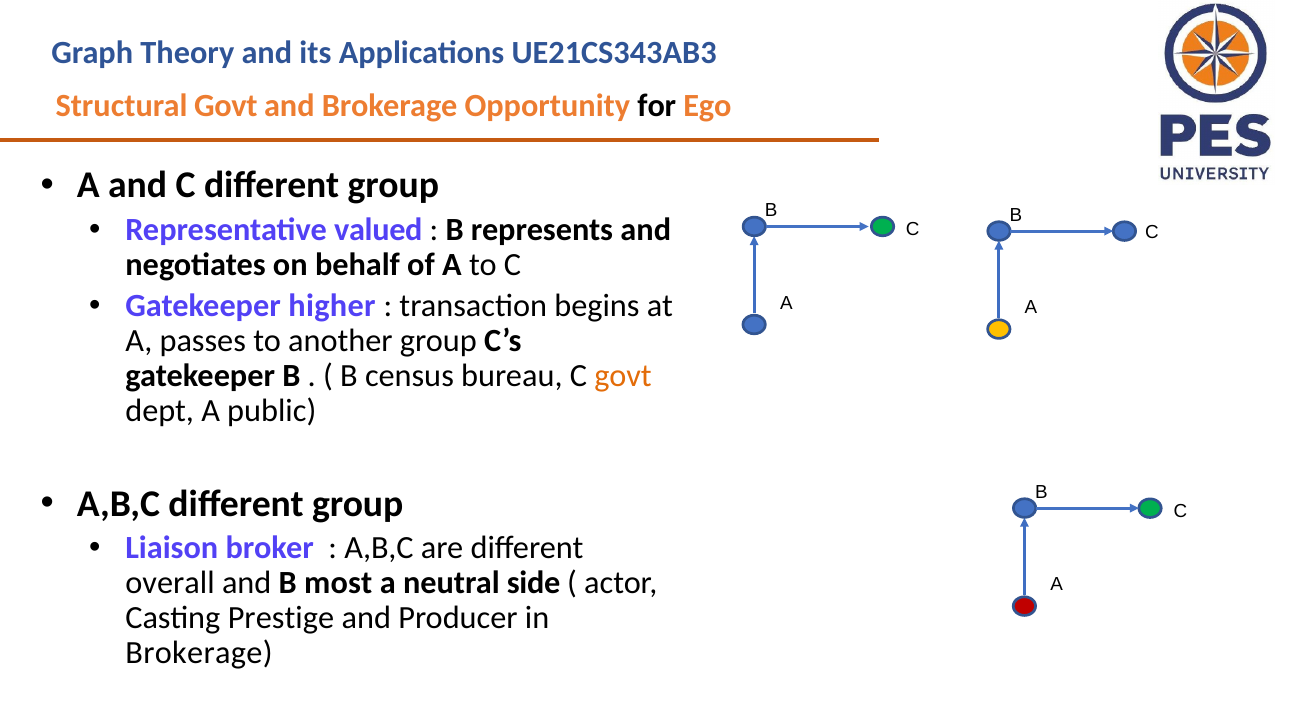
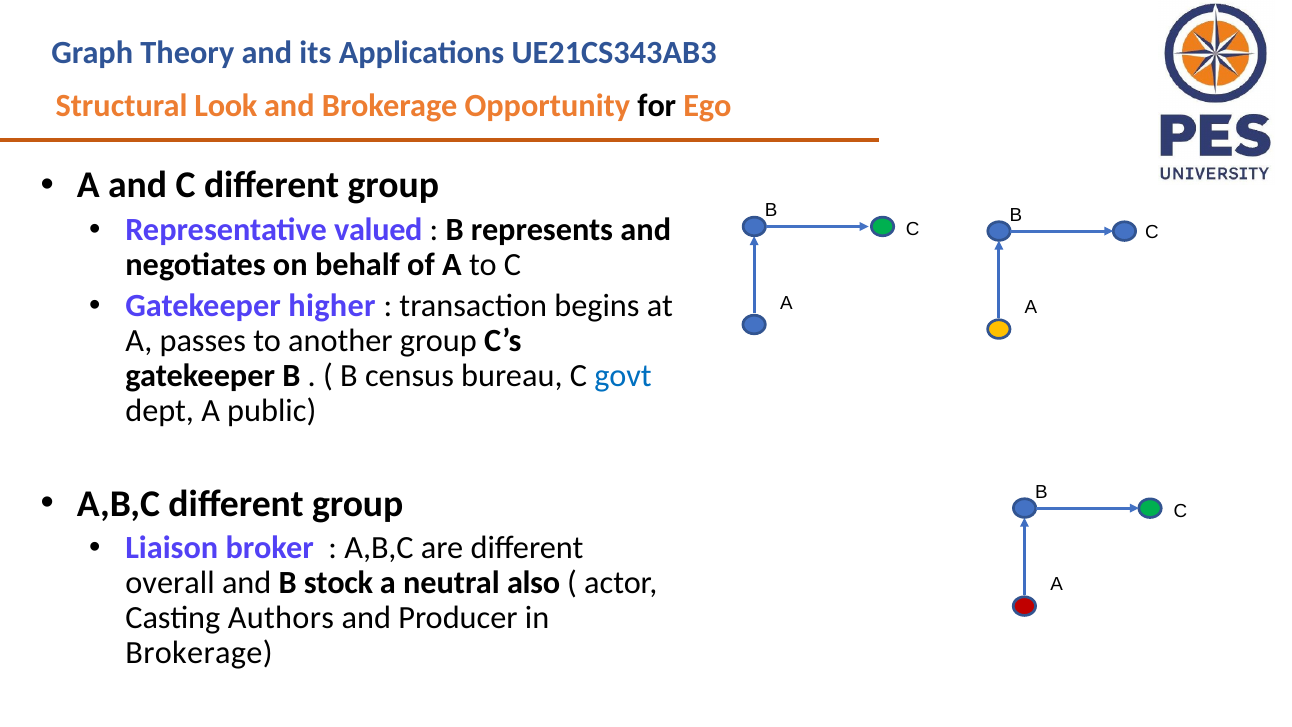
Structural Govt: Govt -> Look
govt at (623, 376) colour: orange -> blue
most: most -> stock
side: side -> also
Prestige: Prestige -> Authors
